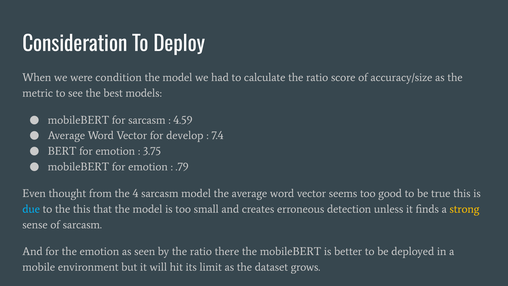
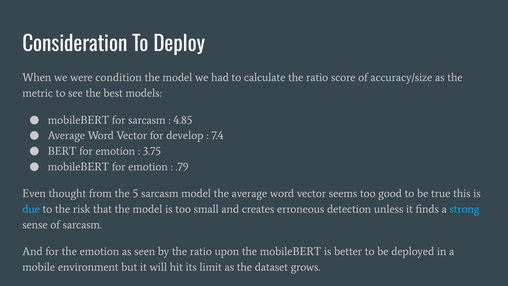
4.59: 4.59 -> 4.85
4: 4 -> 5
the this: this -> risk
strong colour: yellow -> light blue
there: there -> upon
